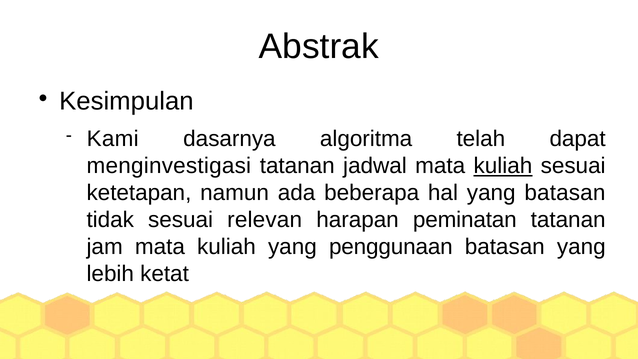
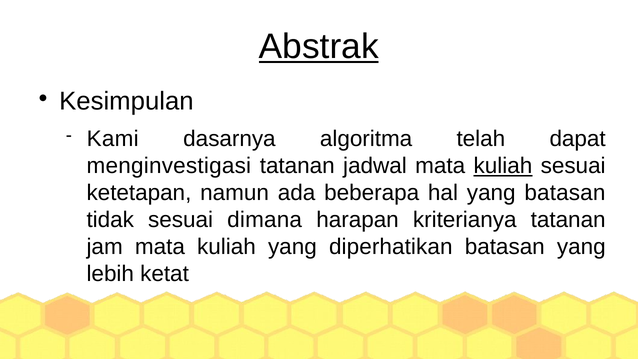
Abstrak underline: none -> present
relevan: relevan -> dimana
peminatan: peminatan -> kriterianya
penggunaan: penggunaan -> diperhatikan
